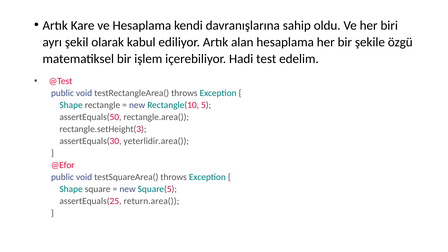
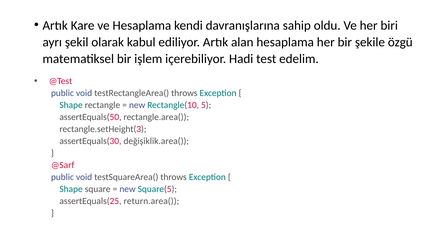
yeterlidir.area(: yeterlidir.area( -> değişiklik.area(
@Efor: @Efor -> @Sarf
